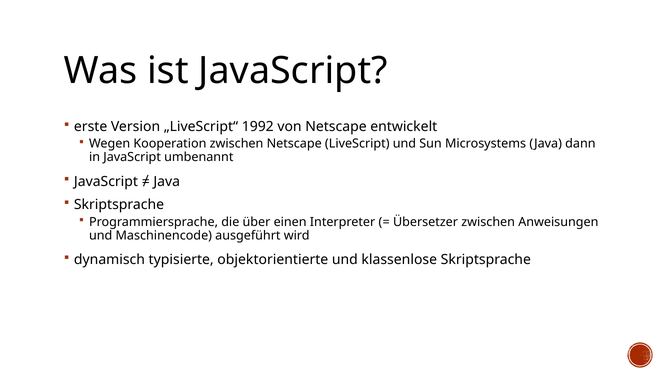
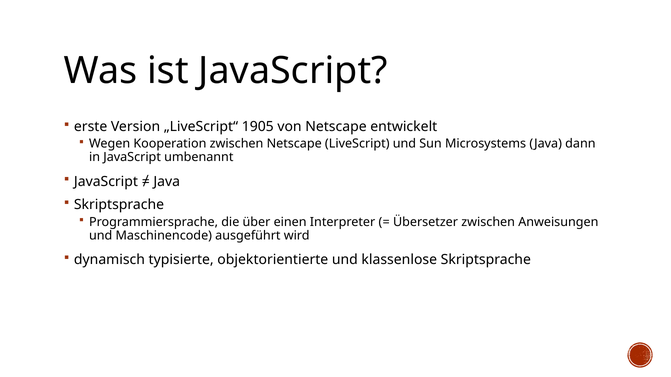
1992: 1992 -> 1905
